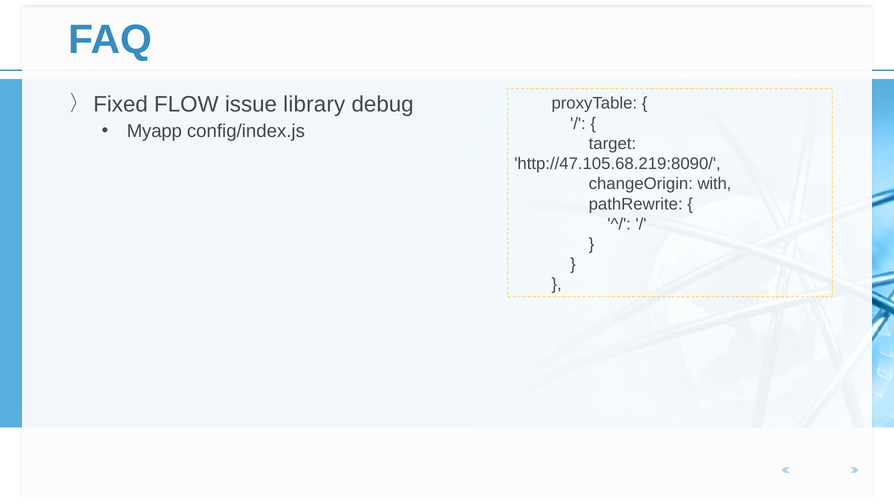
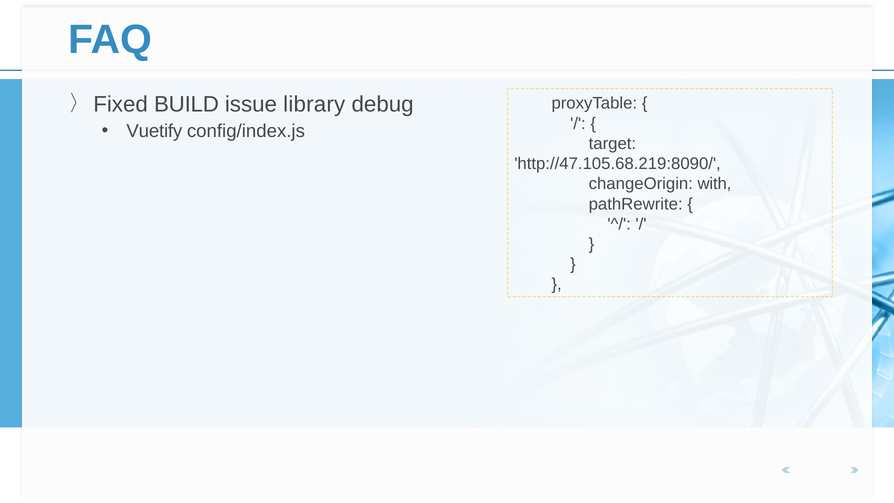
FLOW: FLOW -> BUILD
Myapp: Myapp -> Vuetify
